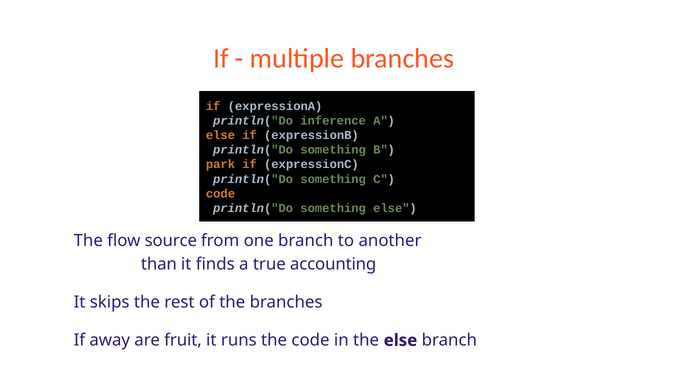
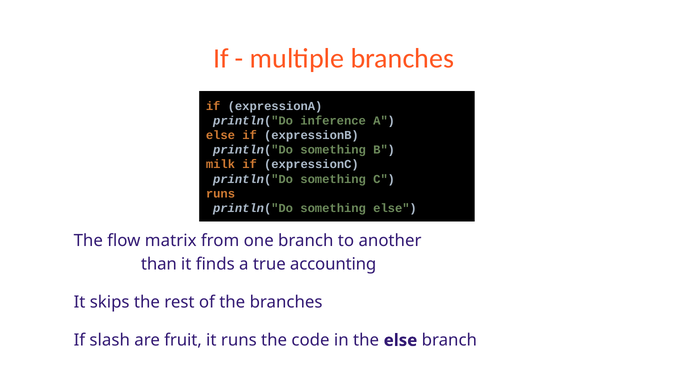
park: park -> milk
code at (220, 194): code -> runs
source: source -> matrix
away: away -> slash
